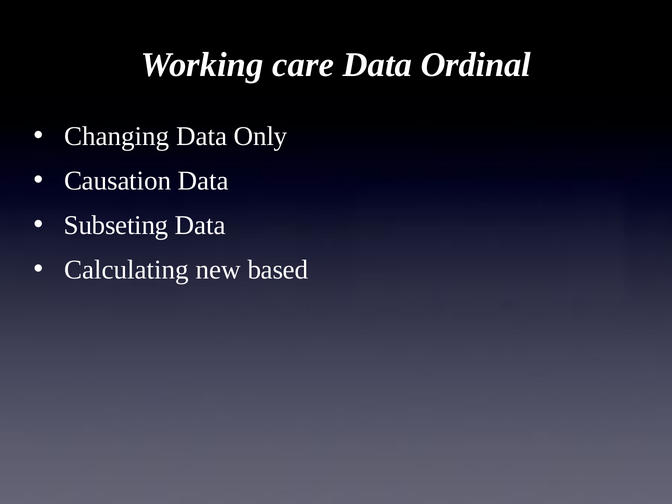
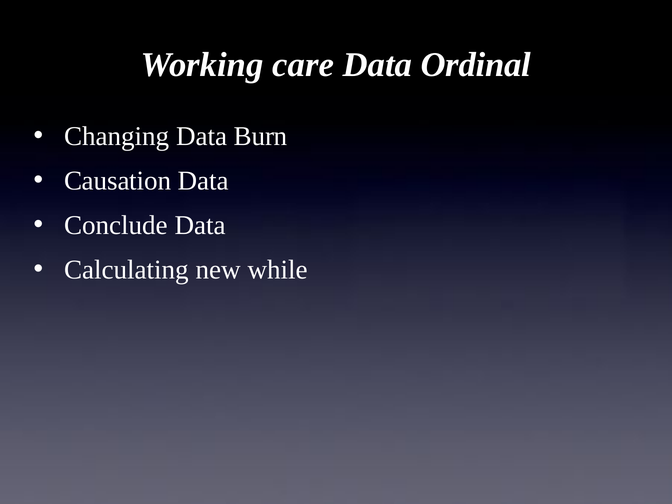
Only: Only -> Burn
Subseting: Subseting -> Conclude
based: based -> while
